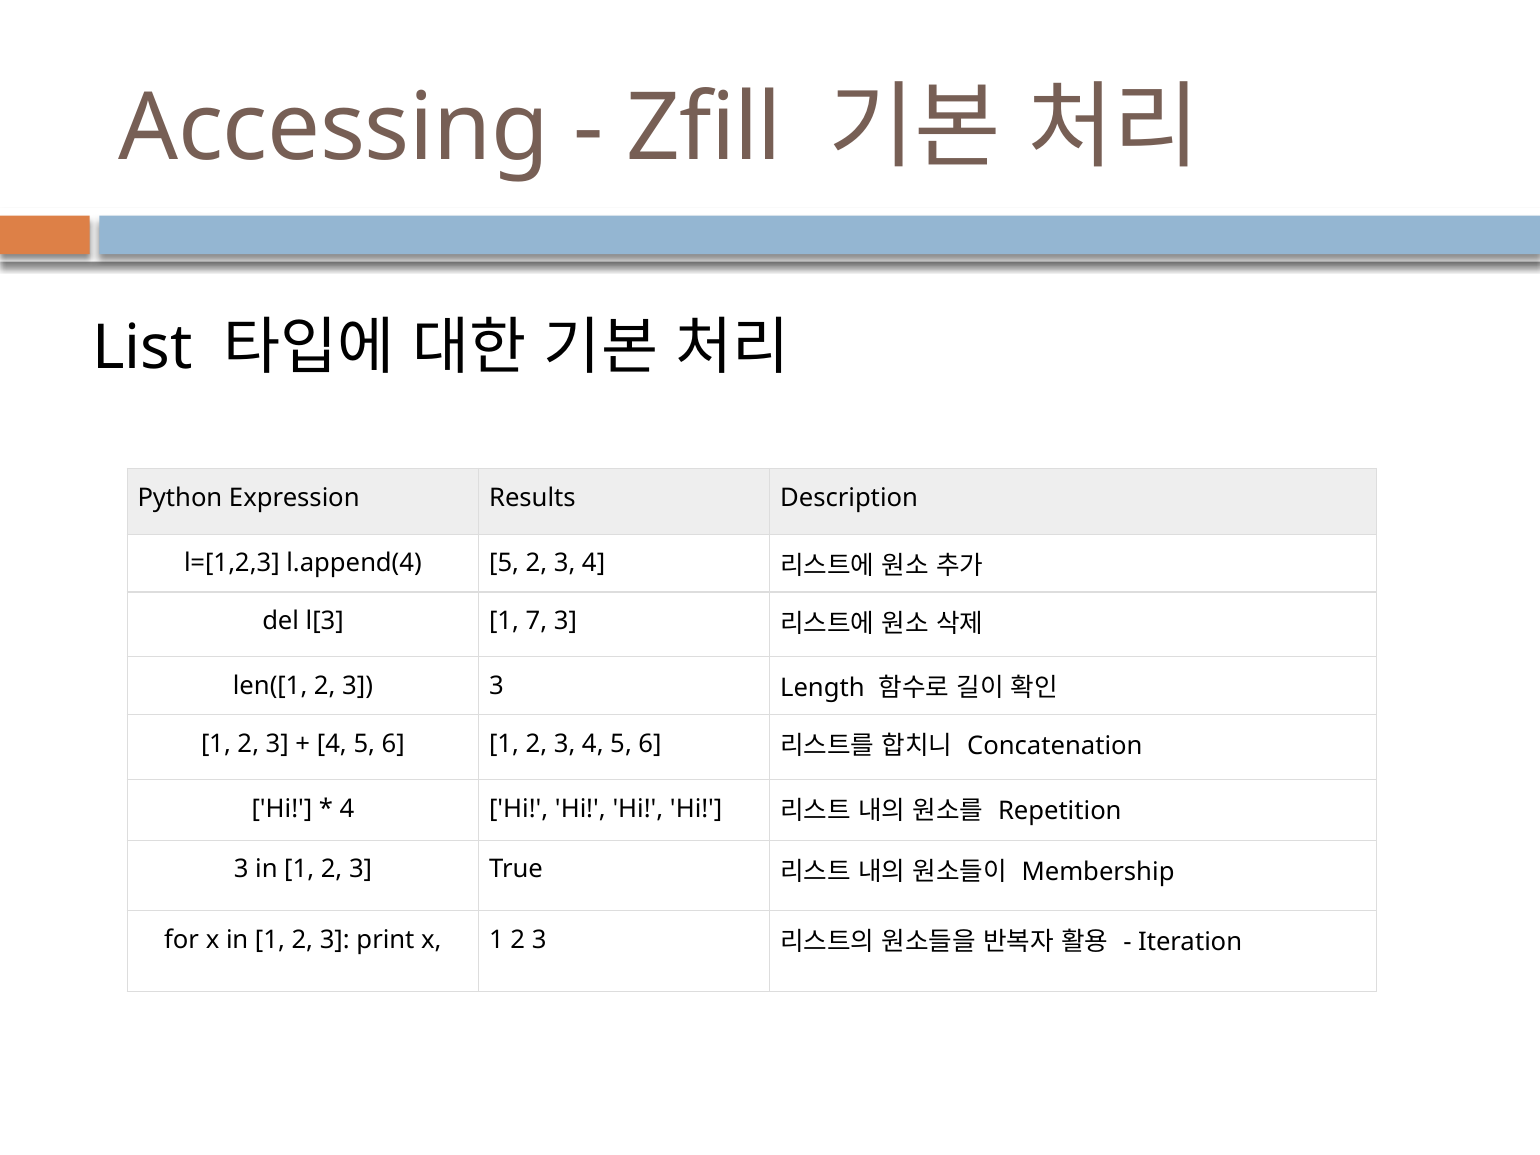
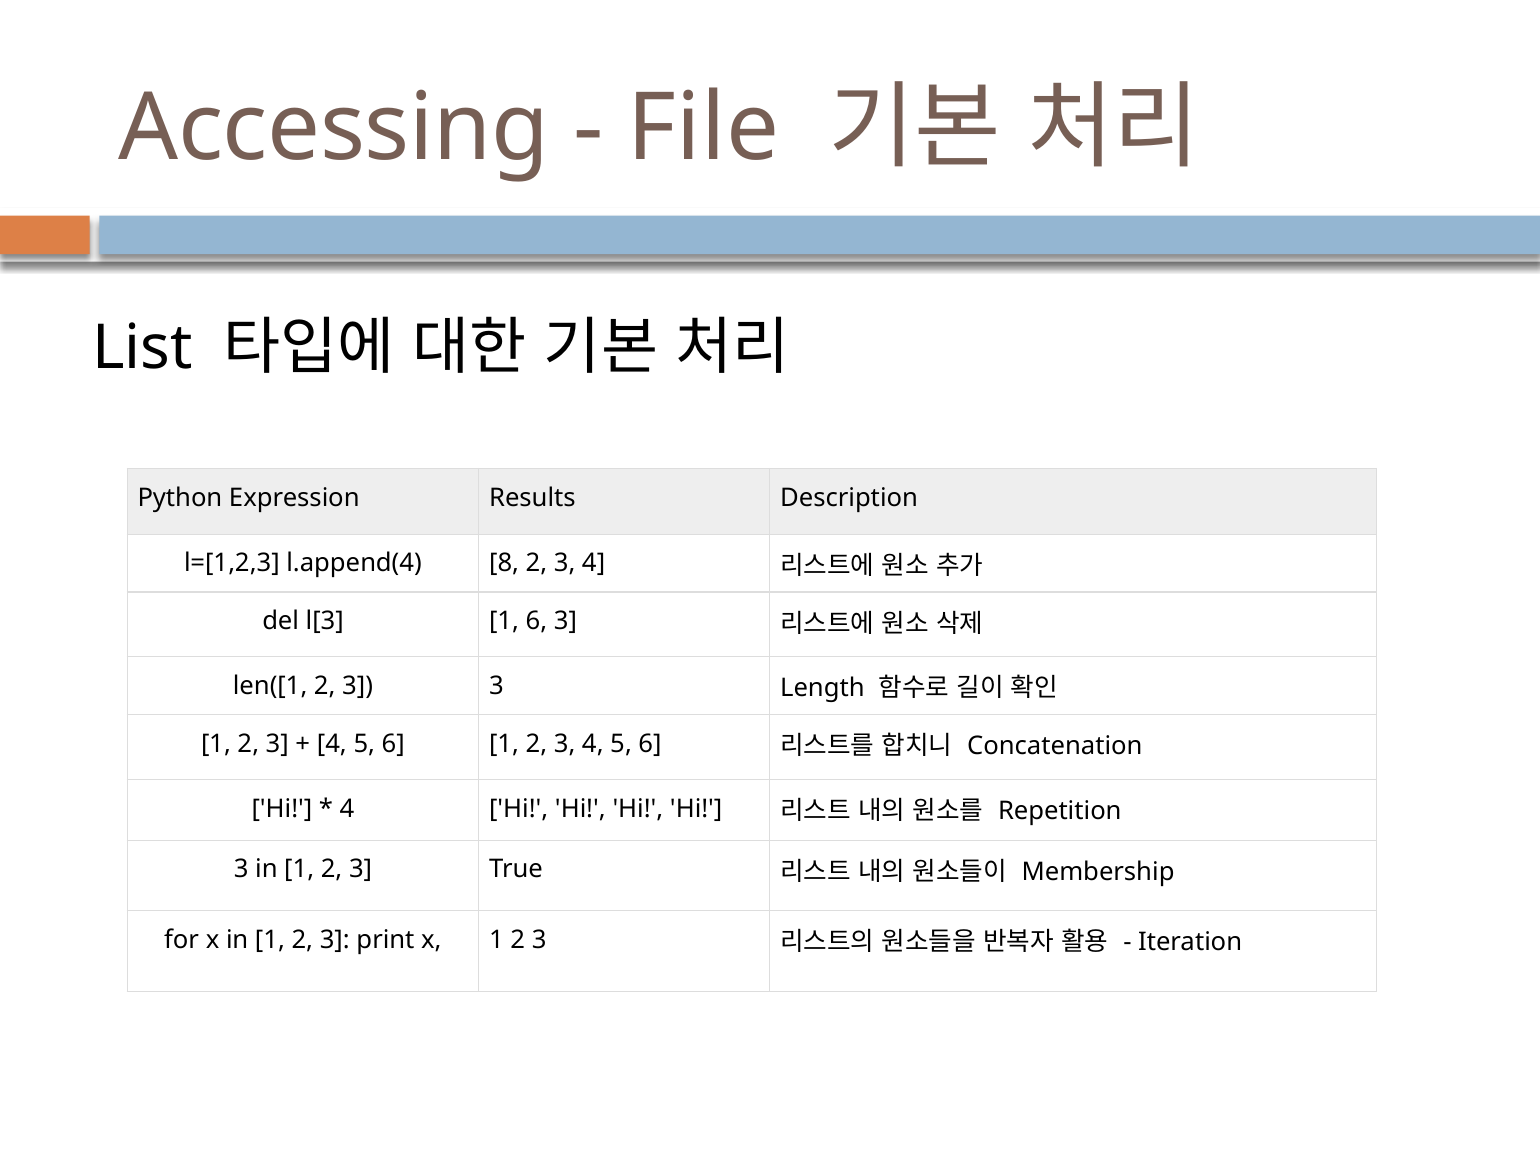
Zfill: Zfill -> File
l.append(4 5: 5 -> 8
1 7: 7 -> 6
